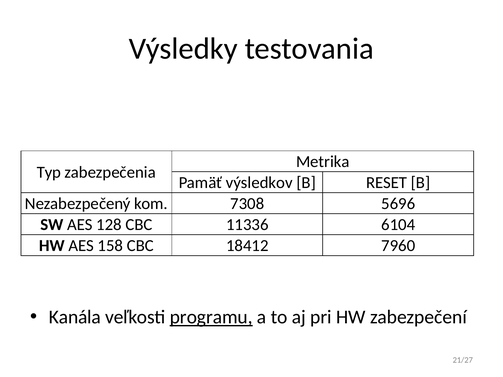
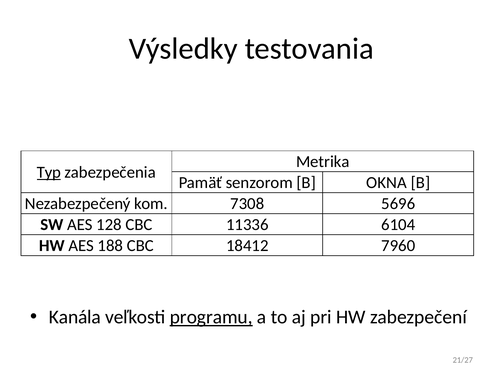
Typ underline: none -> present
výsledkov: výsledkov -> senzorom
RESET: RESET -> OKNA
158: 158 -> 188
